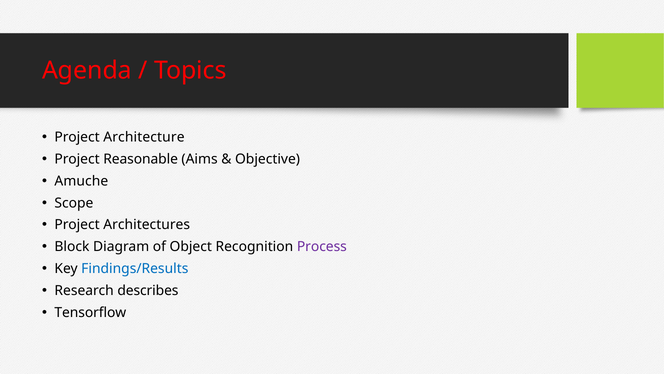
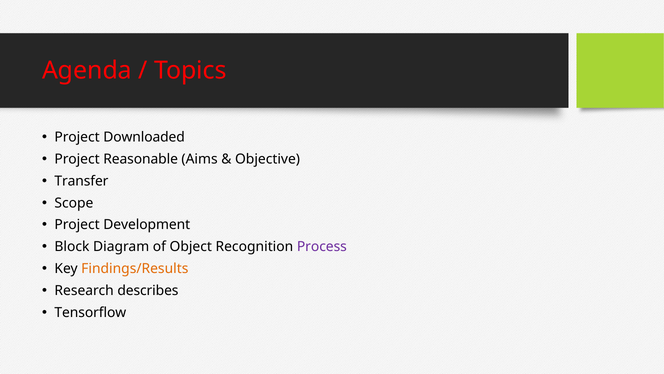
Architecture: Architecture -> Downloaded
Amuche: Amuche -> Transfer
Architectures: Architectures -> Development
Findings/Results colour: blue -> orange
